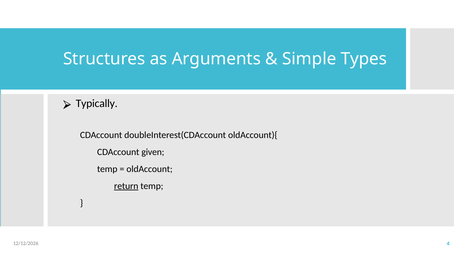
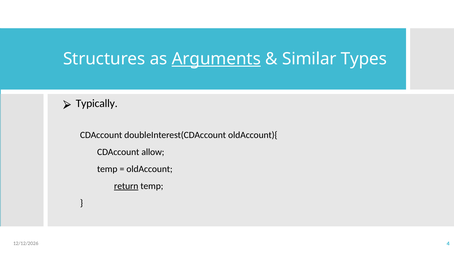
Arguments underline: none -> present
Simple: Simple -> Similar
given: given -> allow
